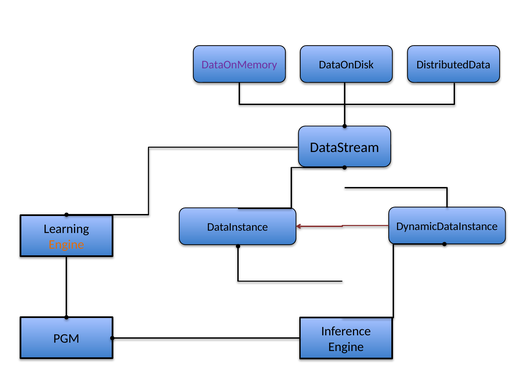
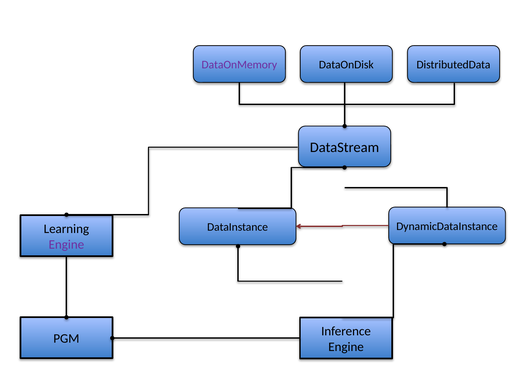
Engine at (66, 244) colour: orange -> purple
